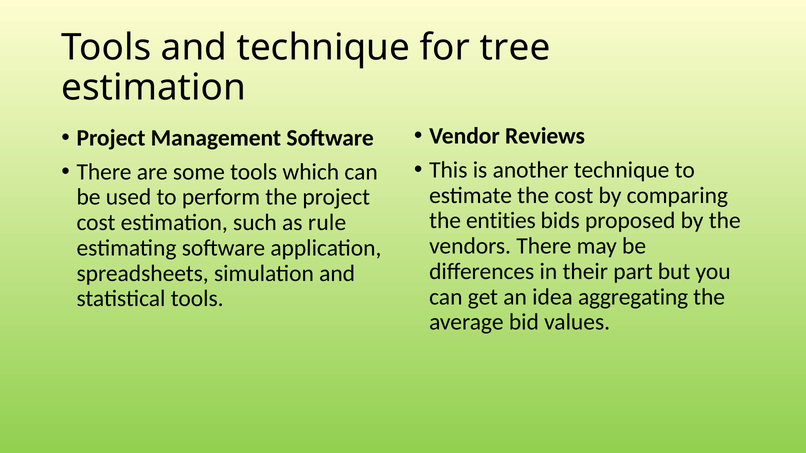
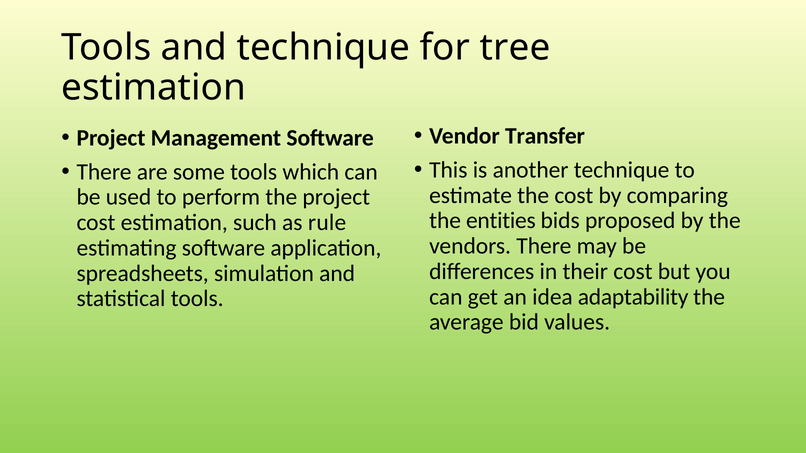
Reviews: Reviews -> Transfer
their part: part -> cost
aggregating: aggregating -> adaptability
